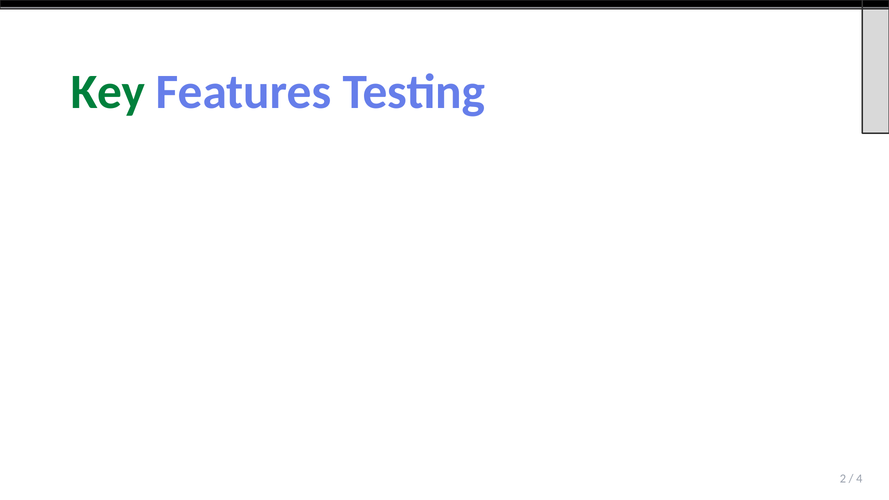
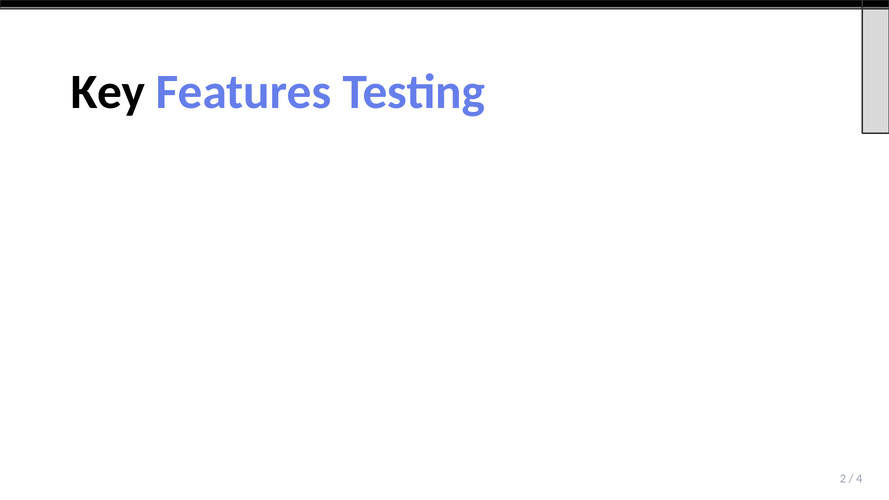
Key colour: green -> black
